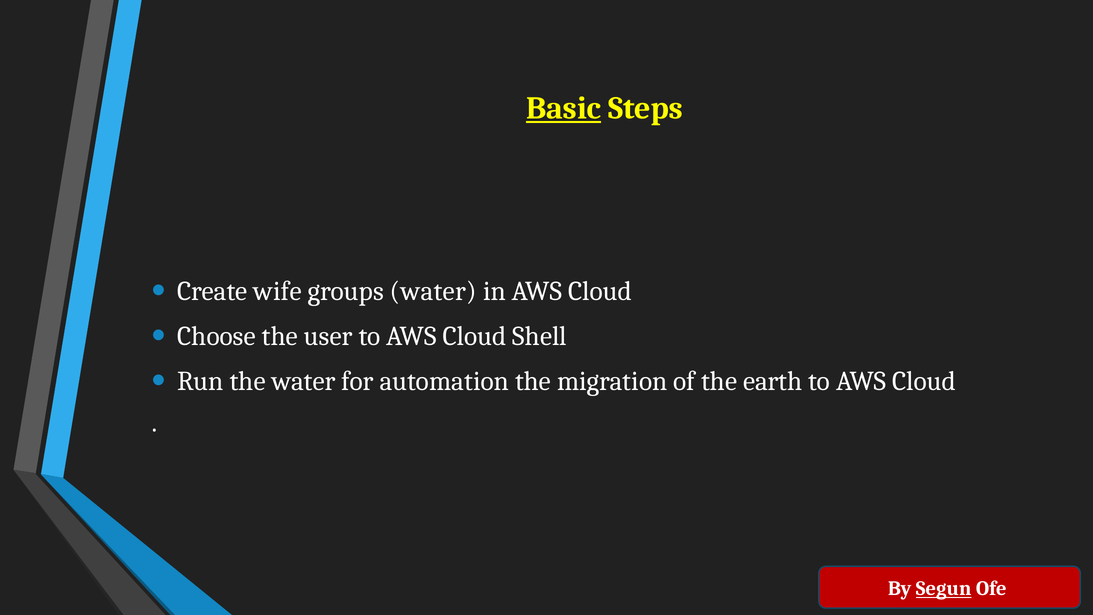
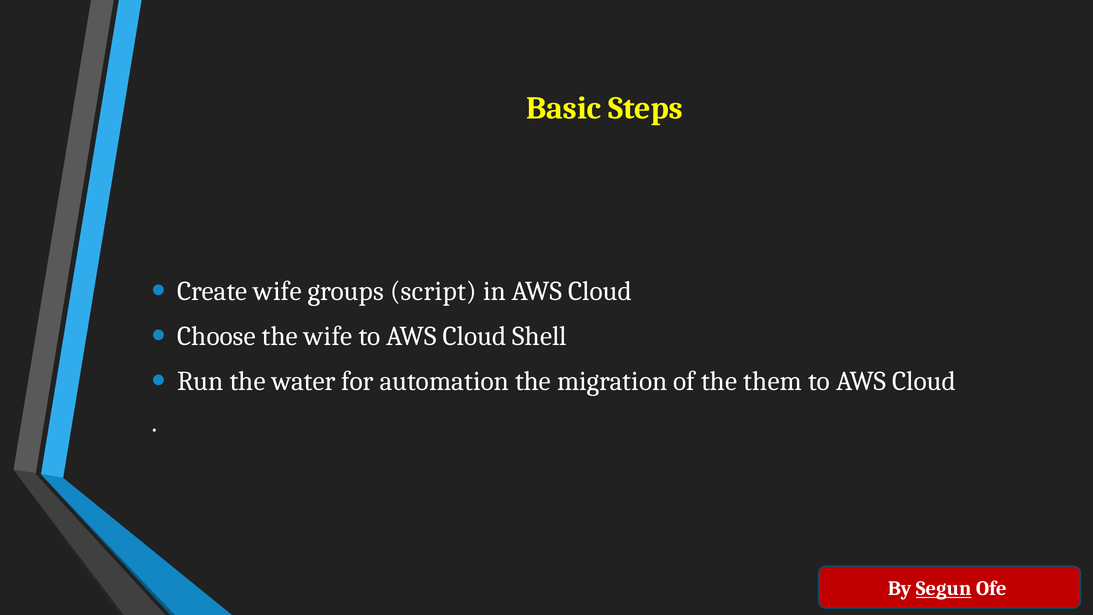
Basic underline: present -> none
groups water: water -> script
the user: user -> wife
earth: earth -> them
